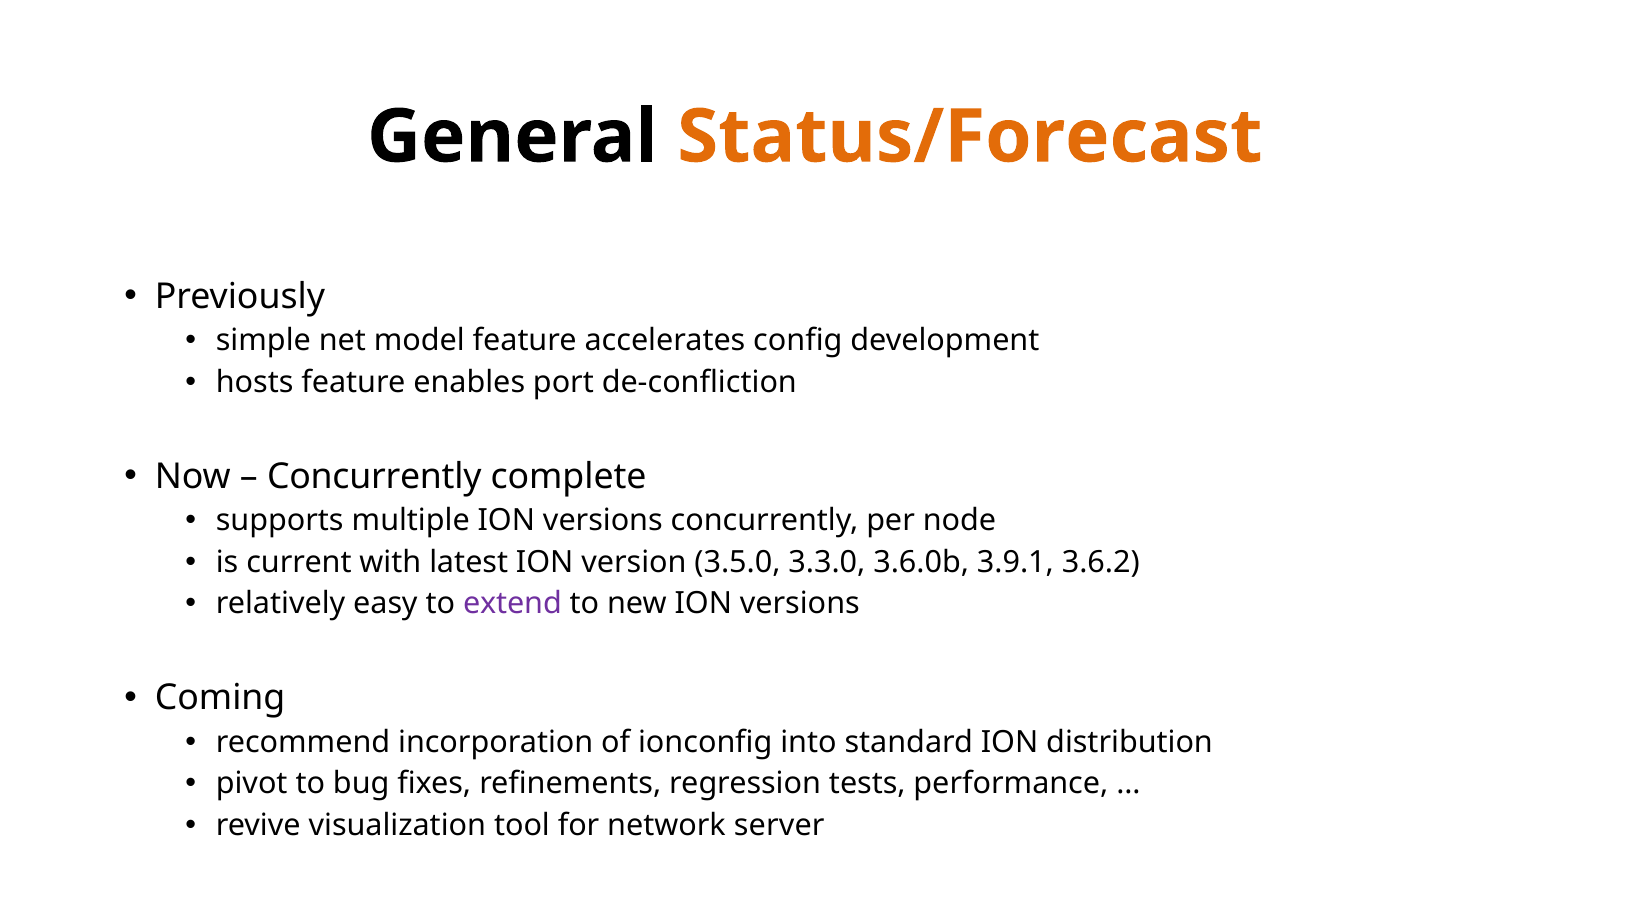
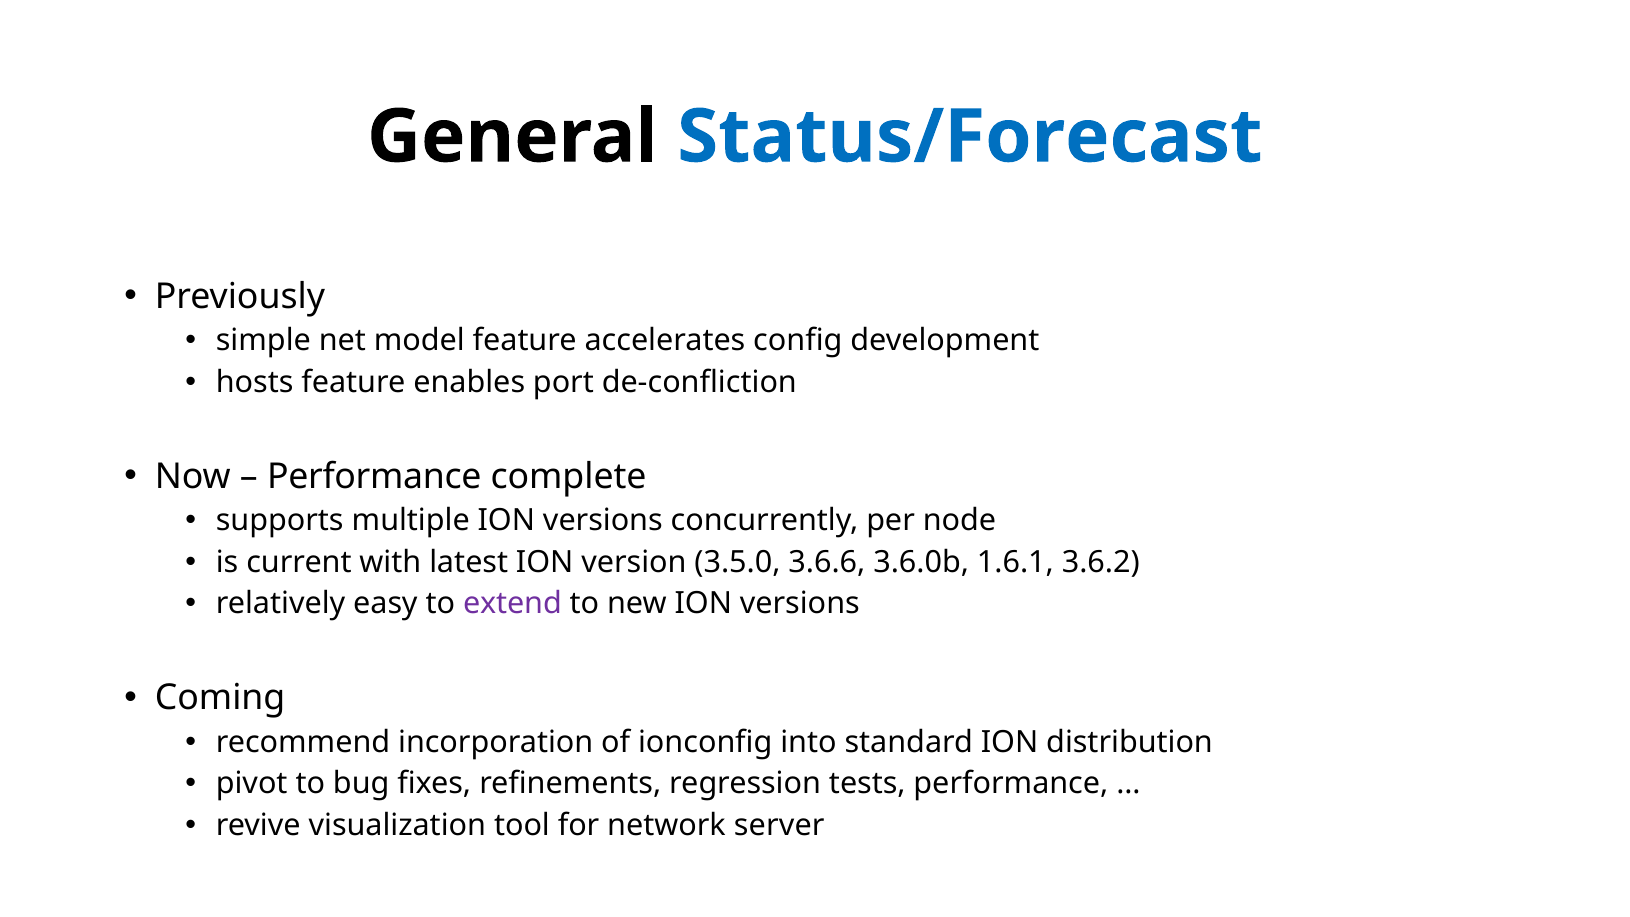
Status/Forecast colour: orange -> blue
Concurrently at (374, 476): Concurrently -> Performance
3.3.0: 3.3.0 -> 3.6.6
3.9.1: 3.9.1 -> 1.6.1
